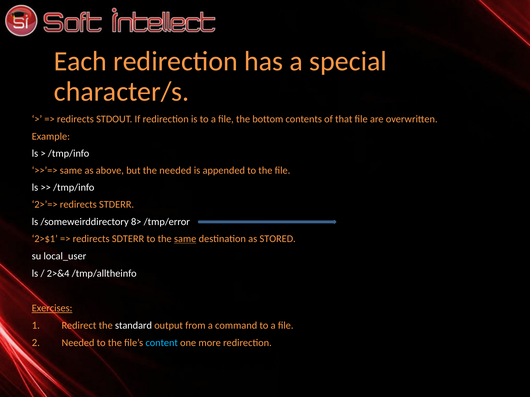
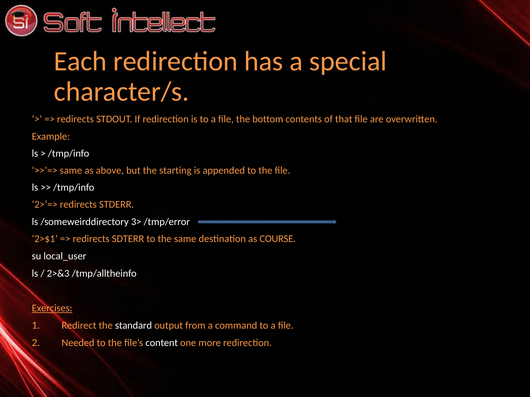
the needed: needed -> starting
8>: 8> -> 3>
same at (185, 239) underline: present -> none
STORED: STORED -> COURSE
2>&4: 2>&4 -> 2>&3
content colour: light blue -> white
